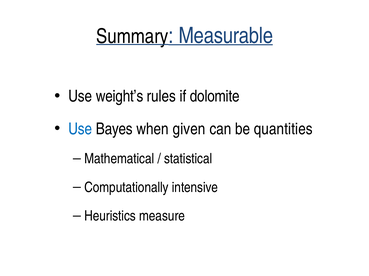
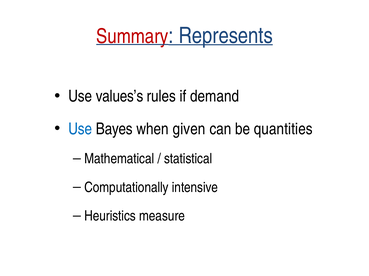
Summary colour: black -> red
Measurable: Measurable -> Represents
weight’s: weight’s -> values’s
dolomite: dolomite -> demand
